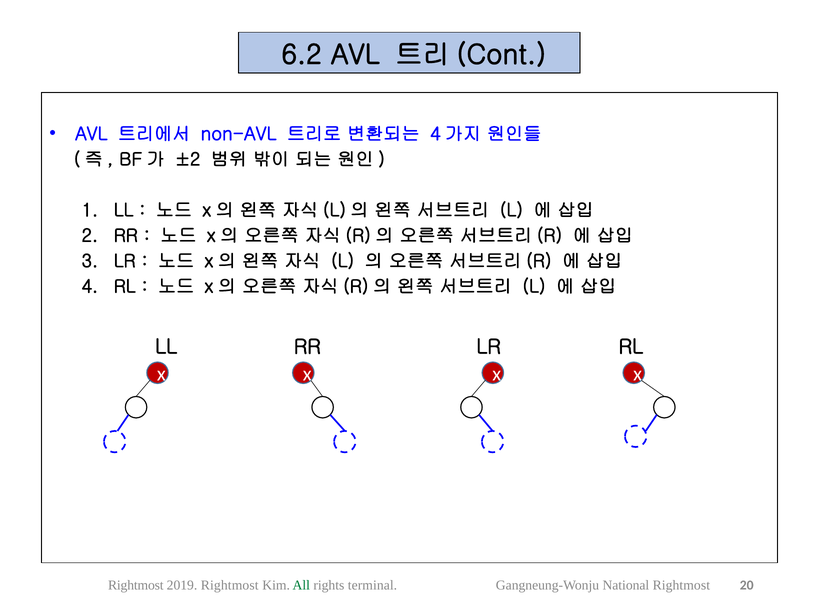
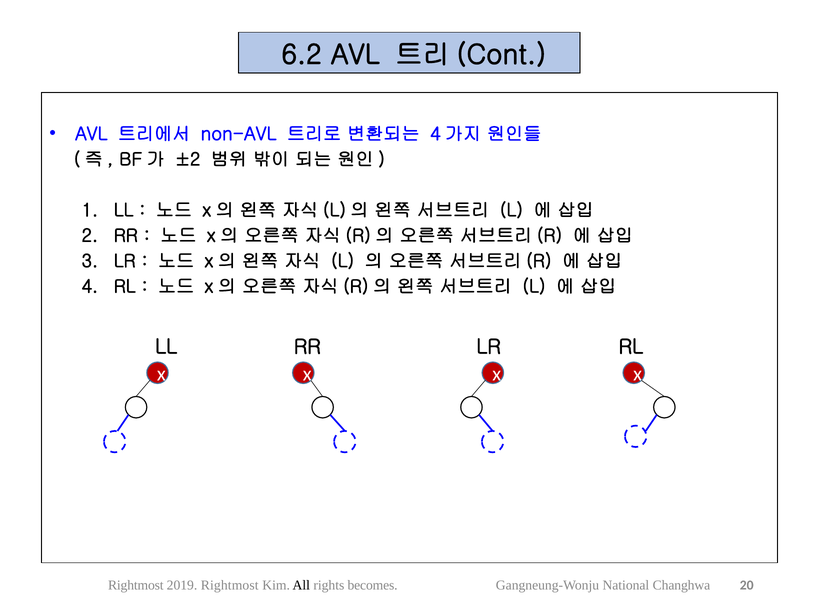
All colour: green -> black
terminal: terminal -> becomes
National Rightmost: Rightmost -> Changhwa
